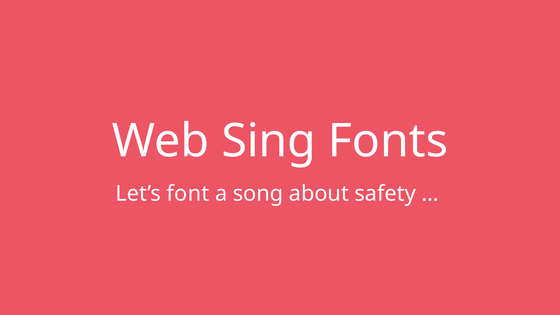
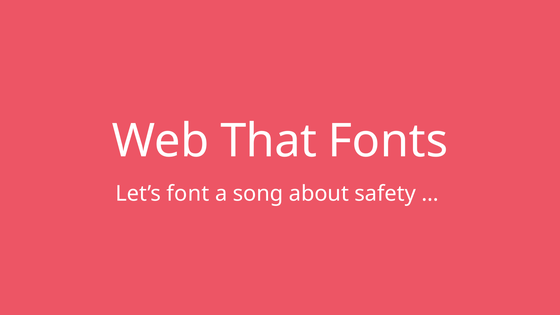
Sing: Sing -> That
